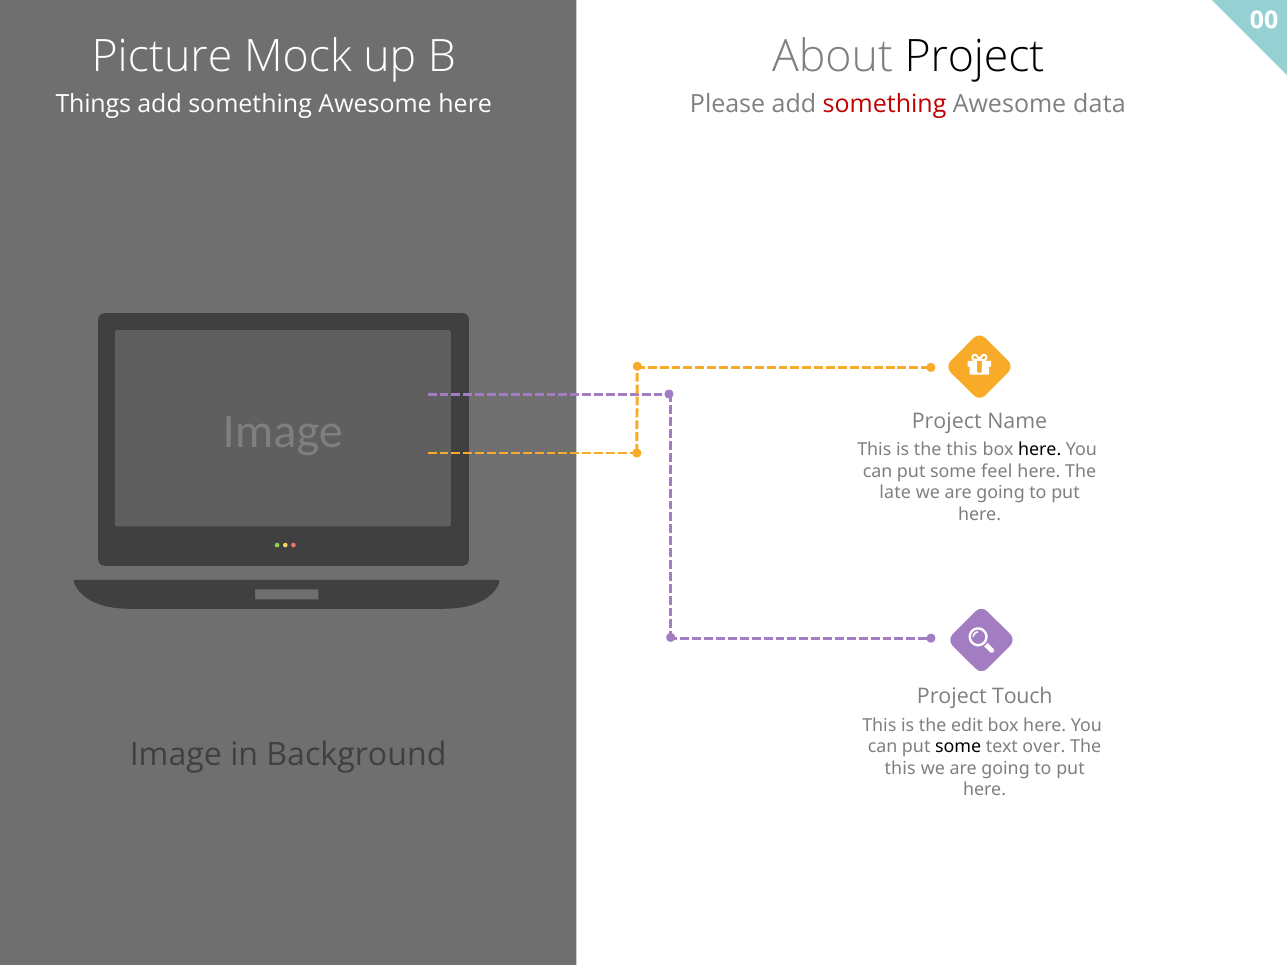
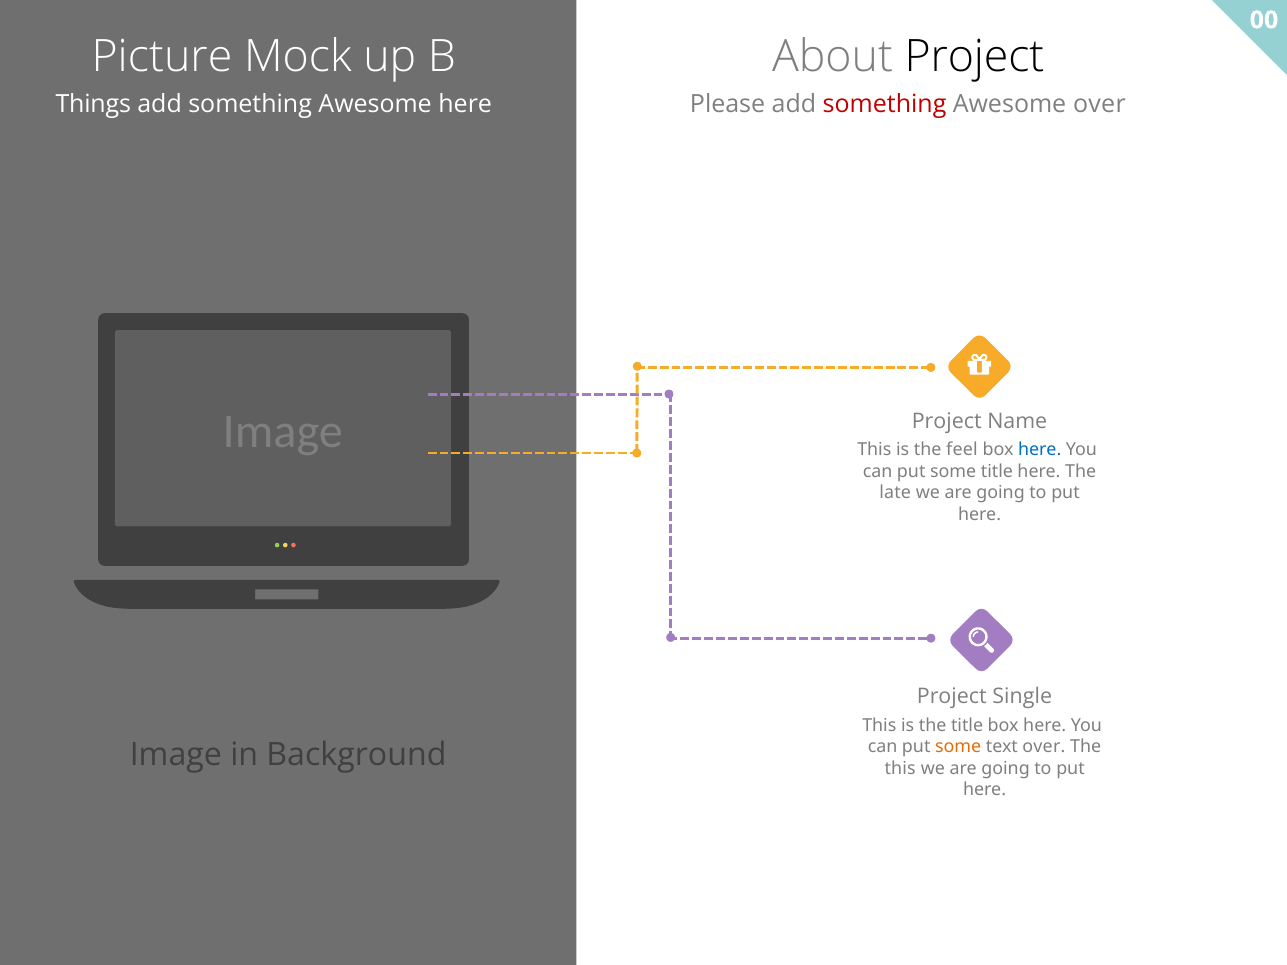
Awesome data: data -> over
is the this: this -> feel
here at (1040, 450) colour: black -> blue
some feel: feel -> title
Touch: Touch -> Single
the edit: edit -> title
some at (958, 747) colour: black -> orange
